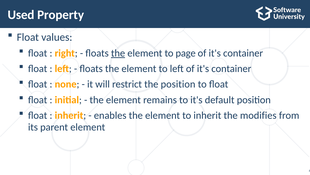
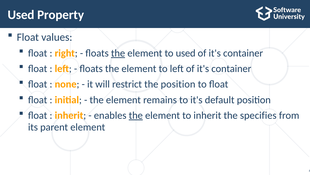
to page: page -> used
the at (136, 115) underline: none -> present
modifies: modifies -> specifies
